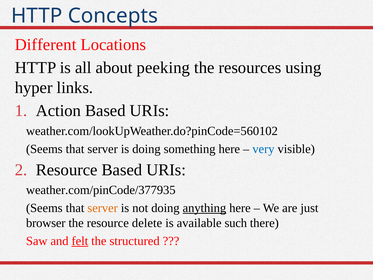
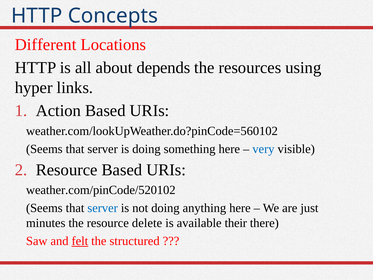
peeking: peeking -> depends
weather.com/pinCode/377935: weather.com/pinCode/377935 -> weather.com/pinCode/520102
server at (103, 208) colour: orange -> blue
anything underline: present -> none
browser: browser -> minutes
such: such -> their
